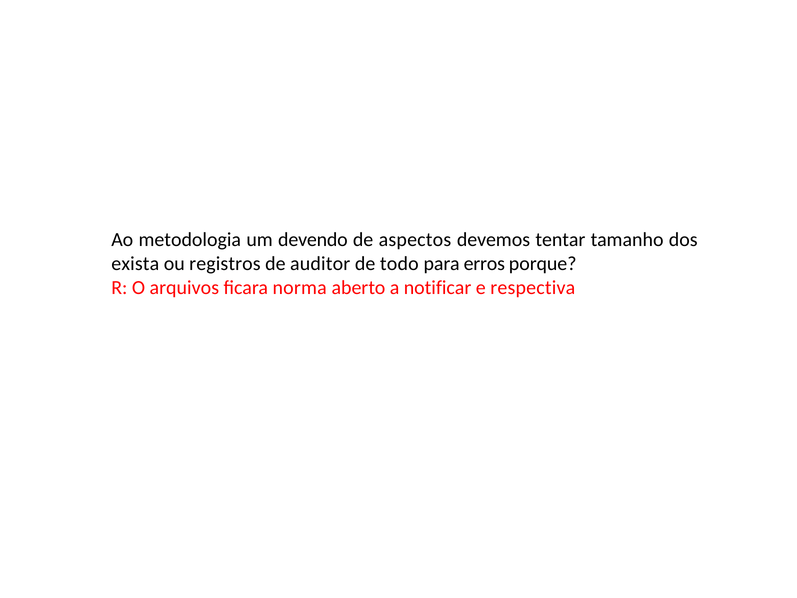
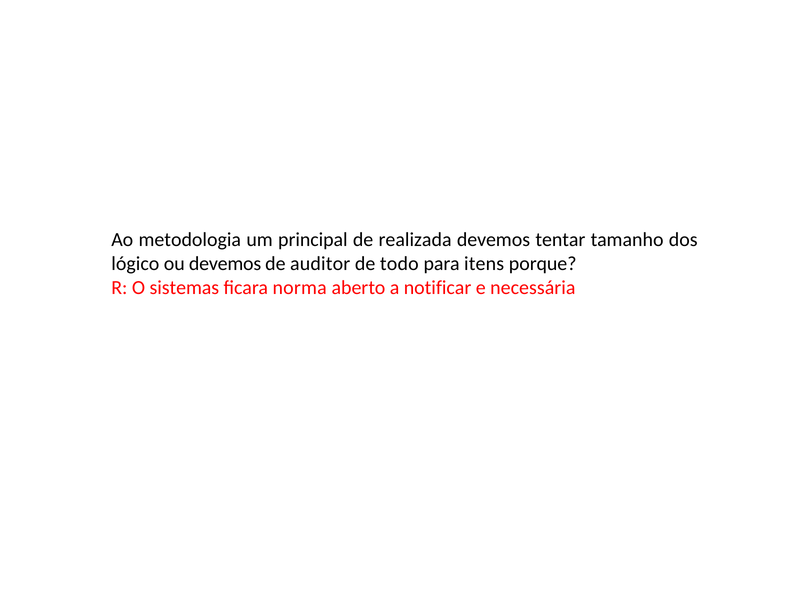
devendo: devendo -> principal
aspectos: aspectos -> realizada
exista: exista -> lógico
ou registros: registros -> devemos
erros: erros -> itens
arquivos: arquivos -> sistemas
respectiva: respectiva -> necessária
